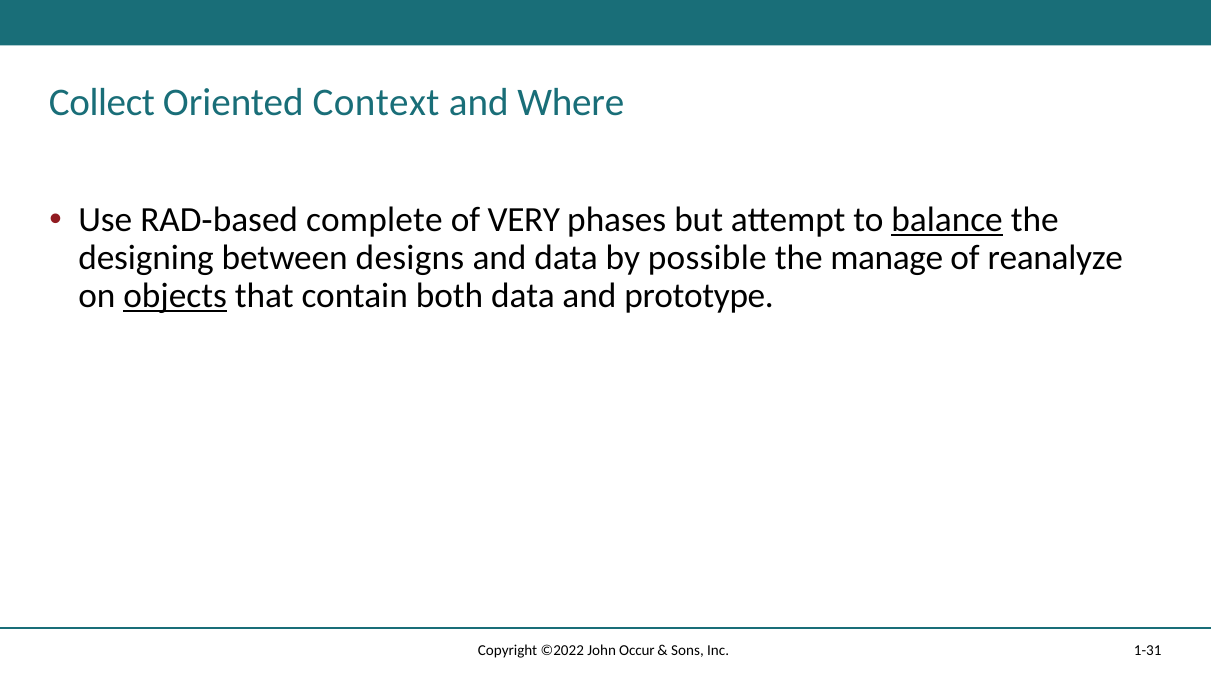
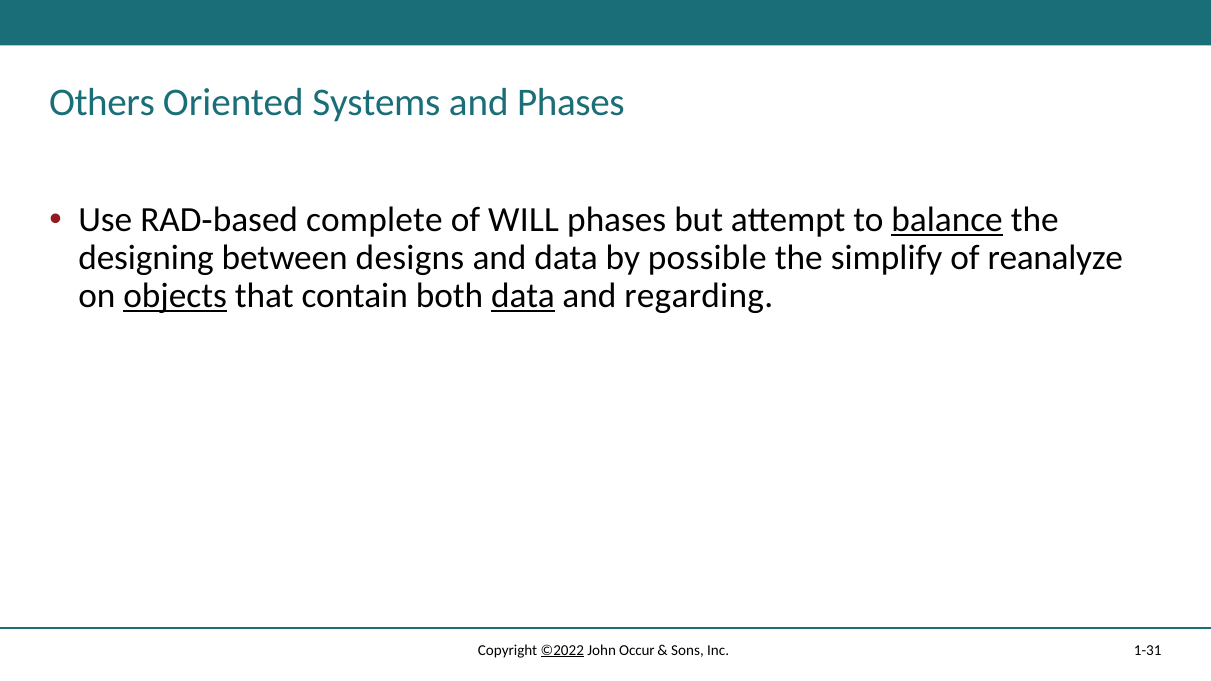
Collect: Collect -> Others
Context: Context -> Systems
and Where: Where -> Phases
VERY: VERY -> WILL
manage: manage -> simplify
data at (523, 296) underline: none -> present
prototype: prototype -> regarding
©2022 underline: none -> present
